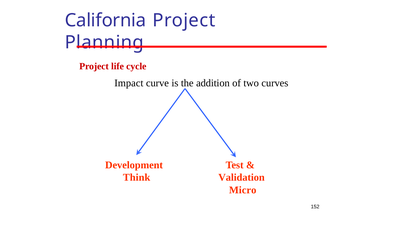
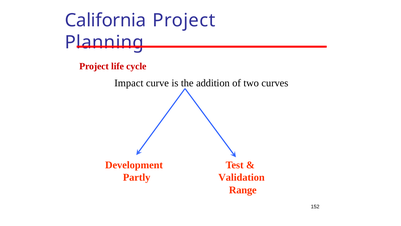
Think: Think -> Partly
Micro: Micro -> Range
